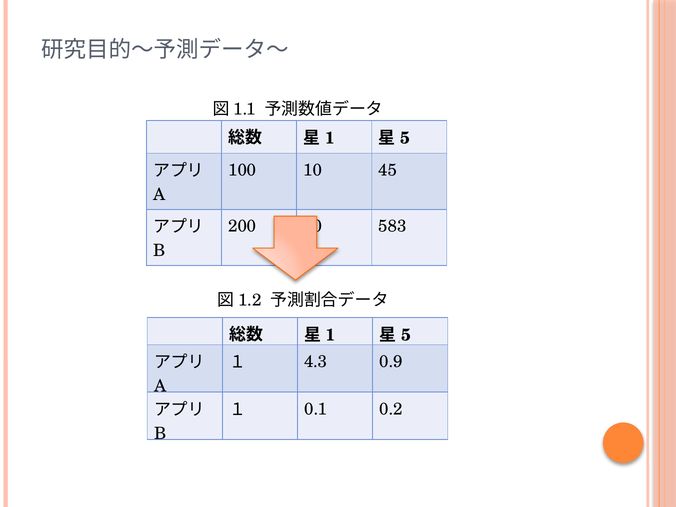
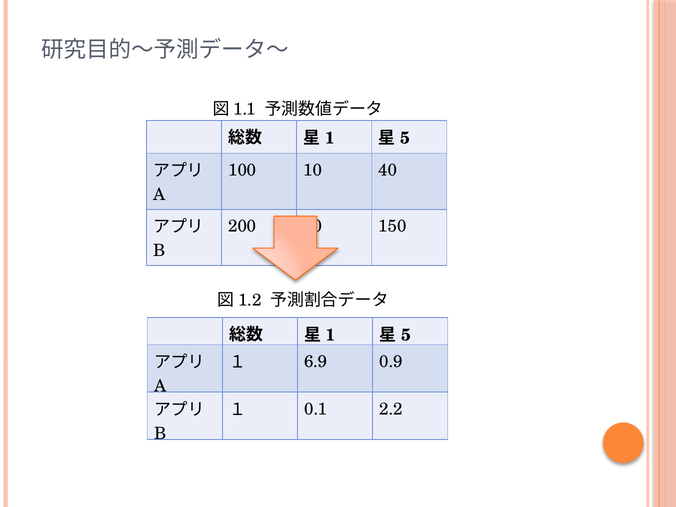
45: 45 -> 40
583: 583 -> 150
4.3: 4.3 -> 6.9
0.2: 0.2 -> 2.2
